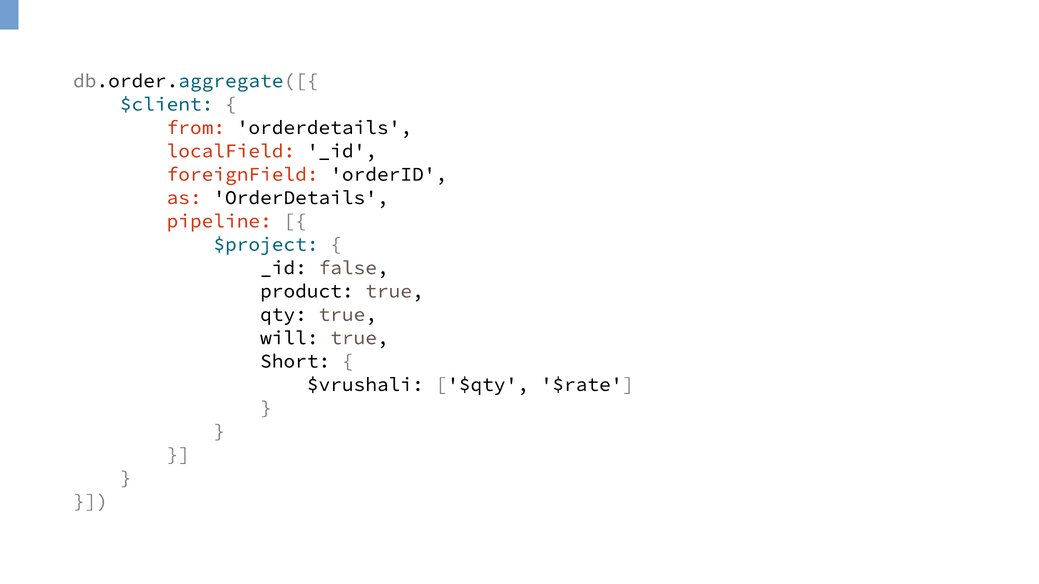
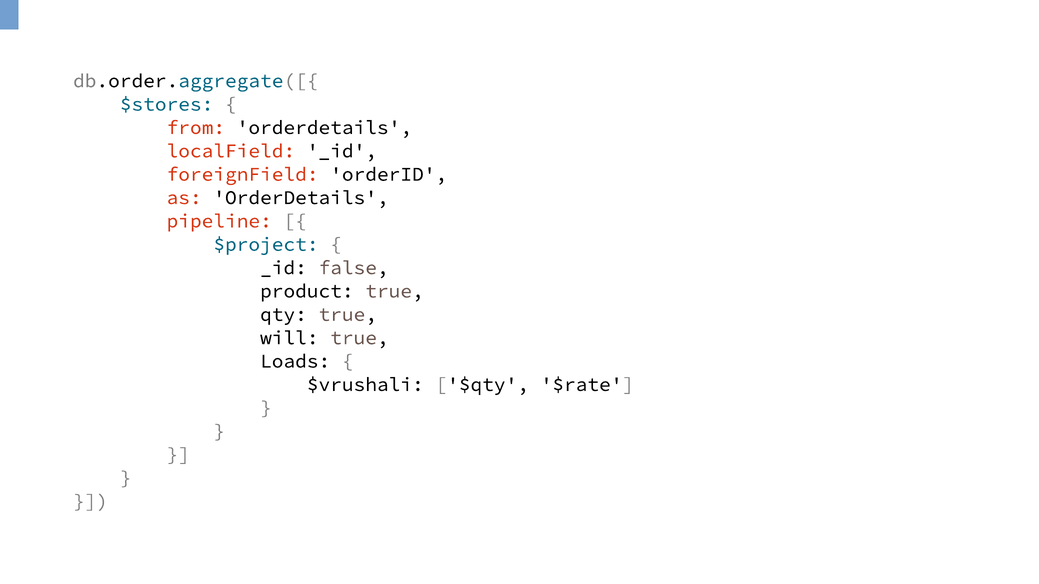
$client: $client -> $stores
Short: Short -> Loads
